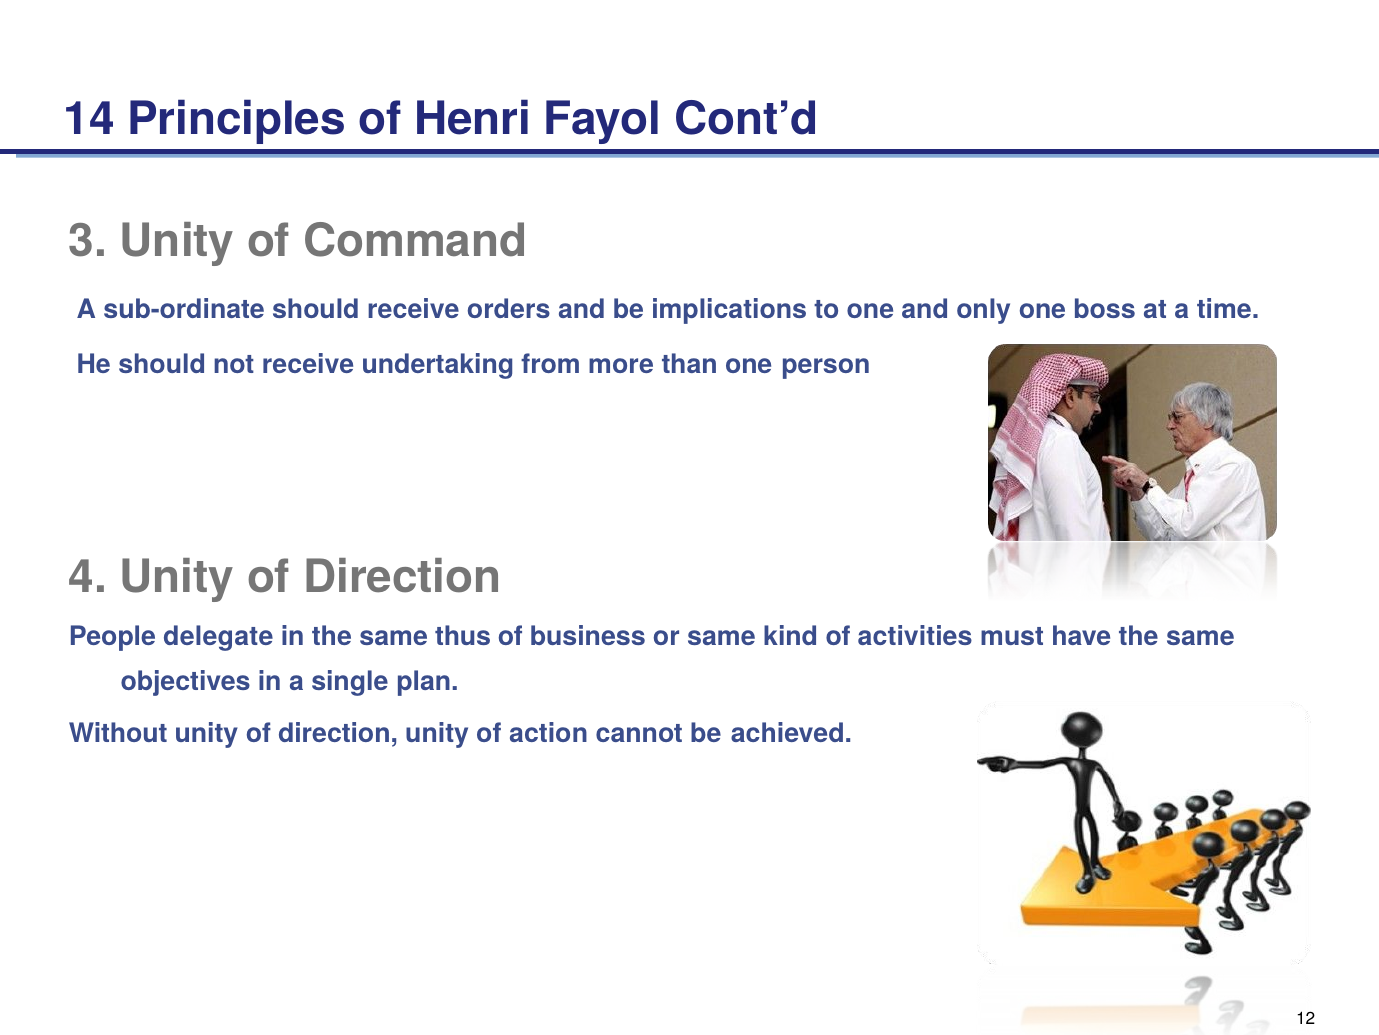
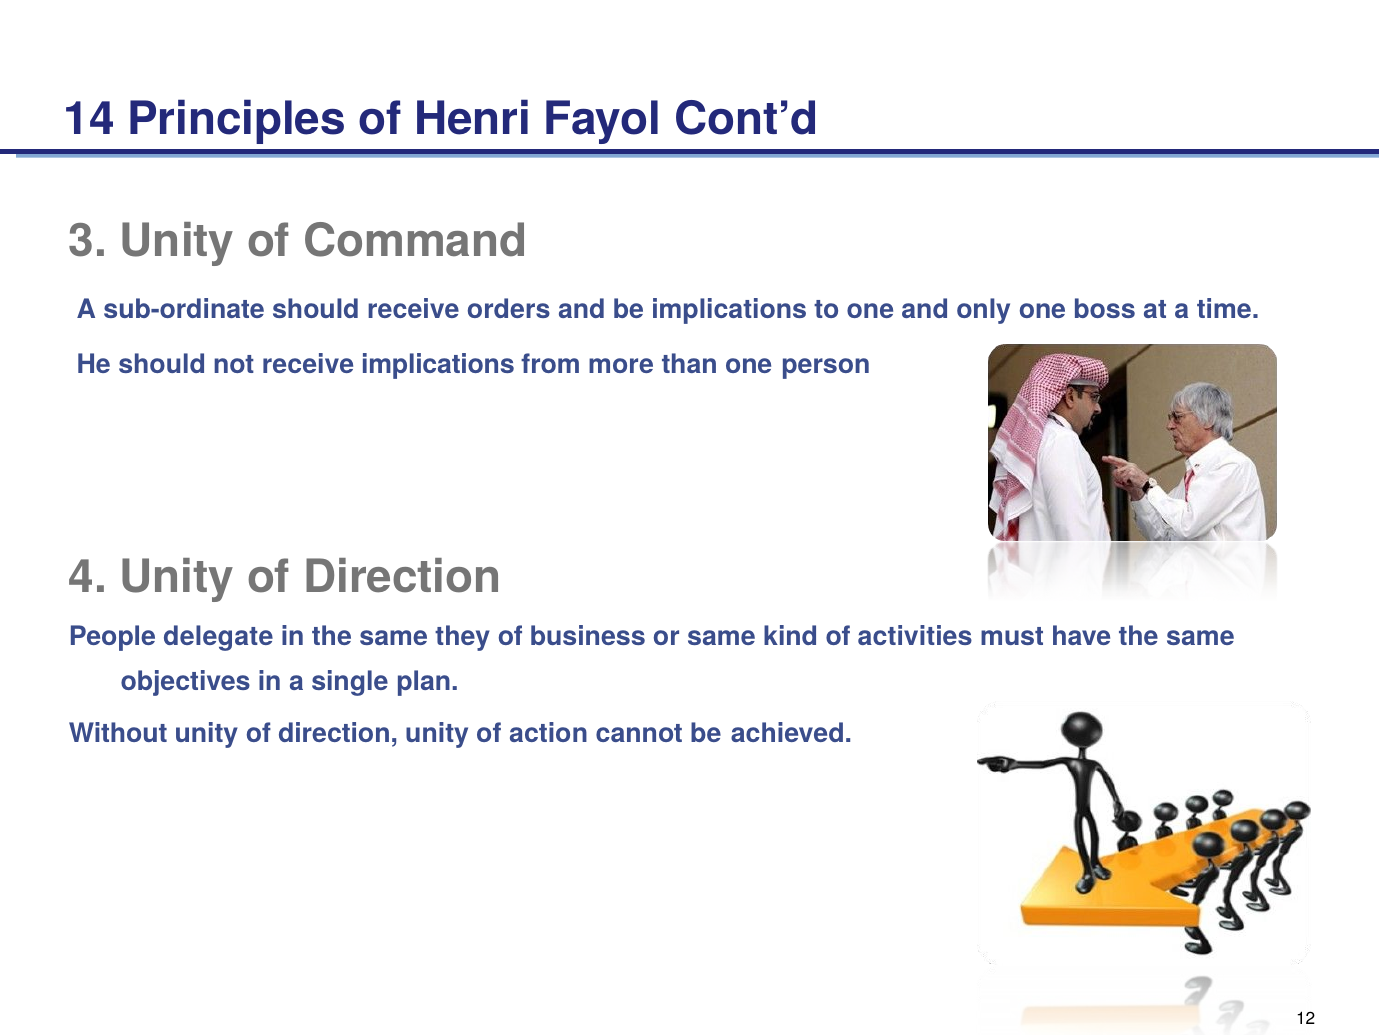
receive undertaking: undertaking -> implications
thus: thus -> they
